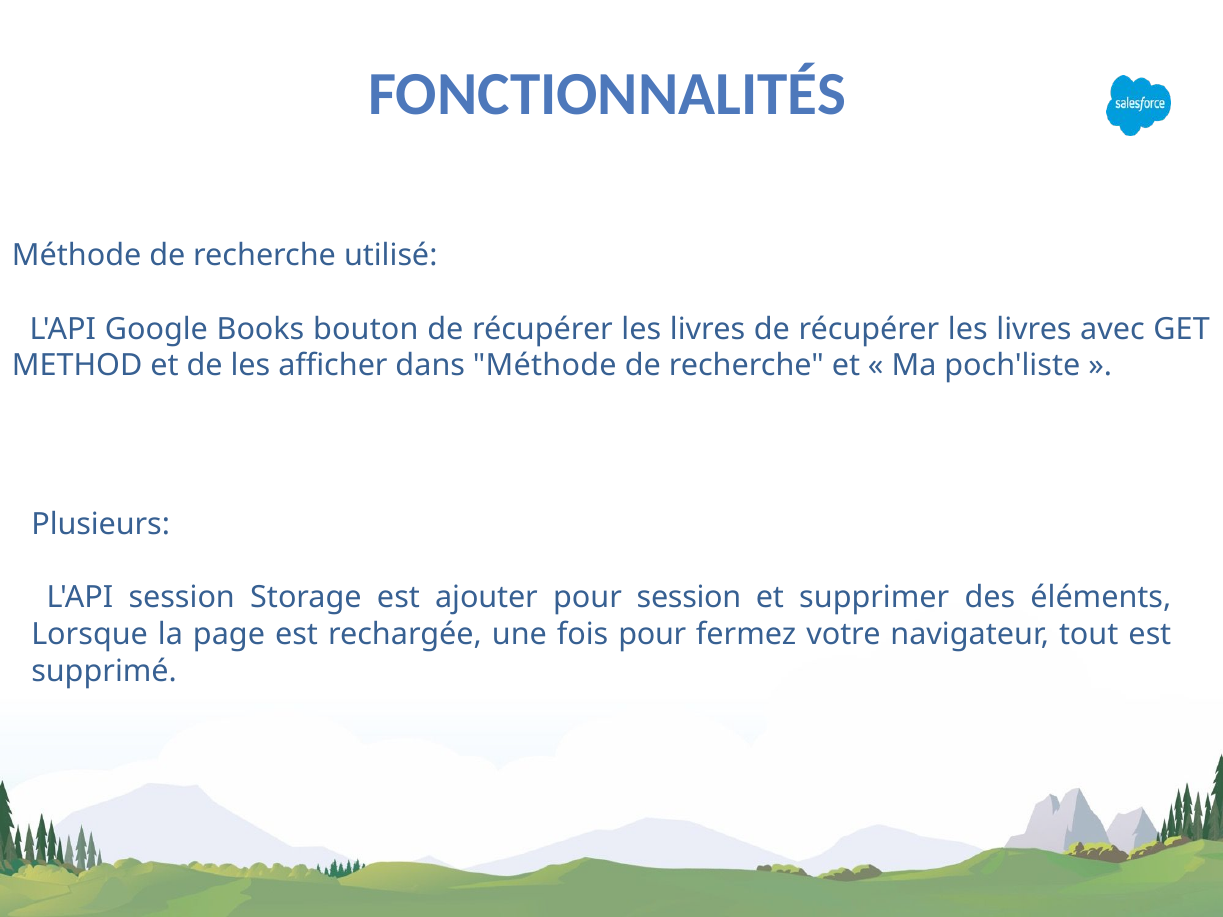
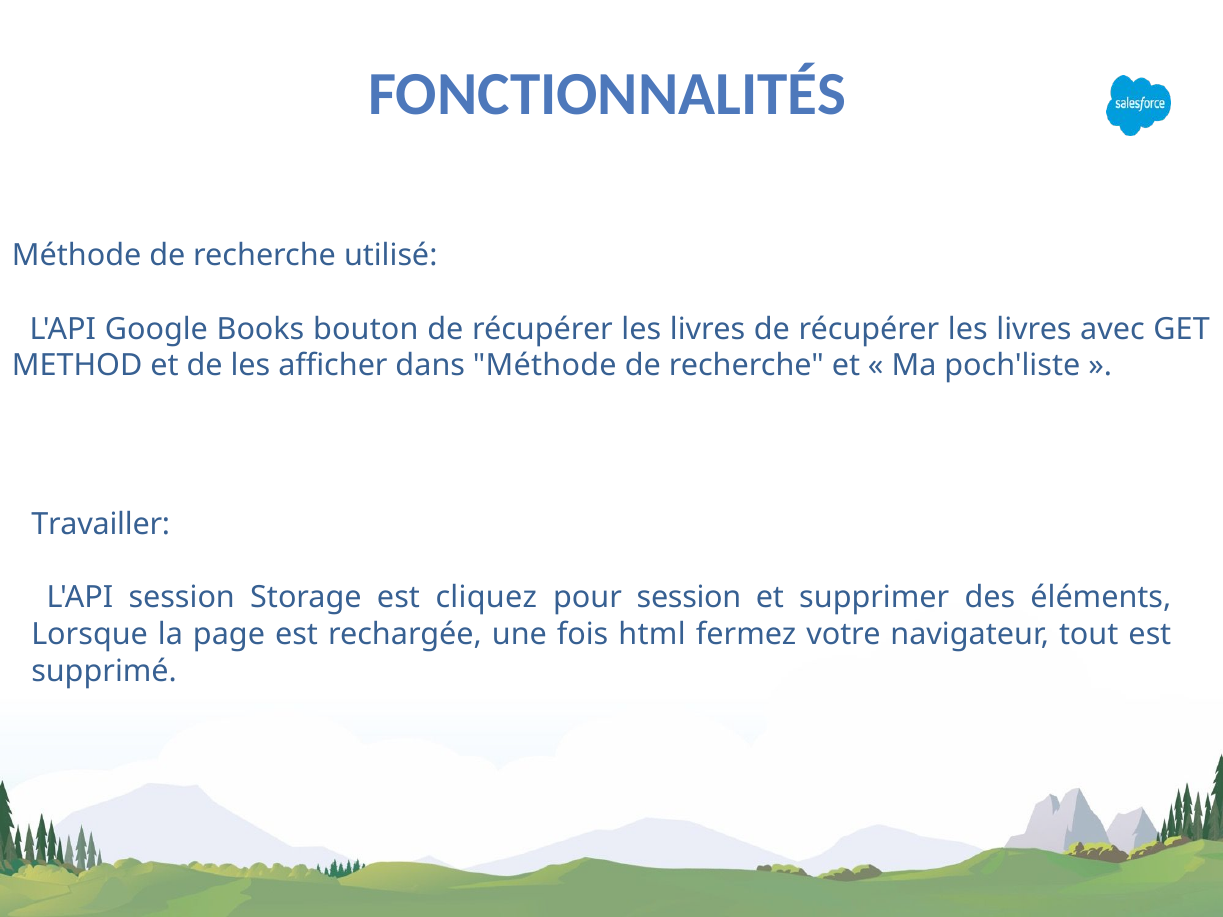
Plusieurs: Plusieurs -> Travailler
ajouter: ajouter -> cliquez
fois pour: pour -> html
